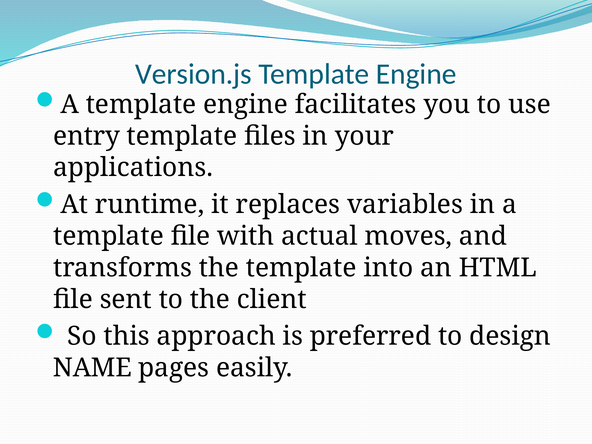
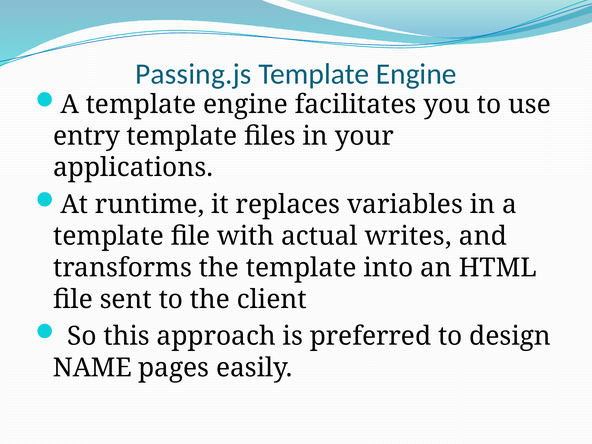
Version.js: Version.js -> Passing.js
moves: moves -> writes
